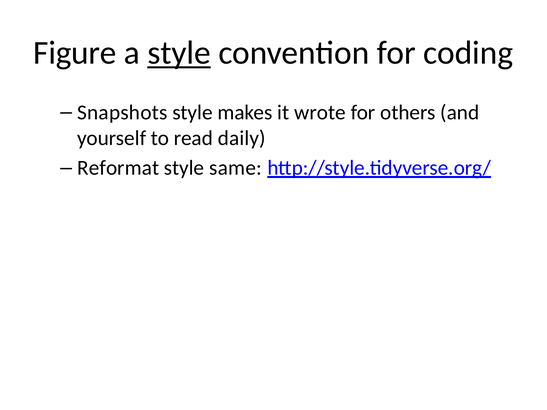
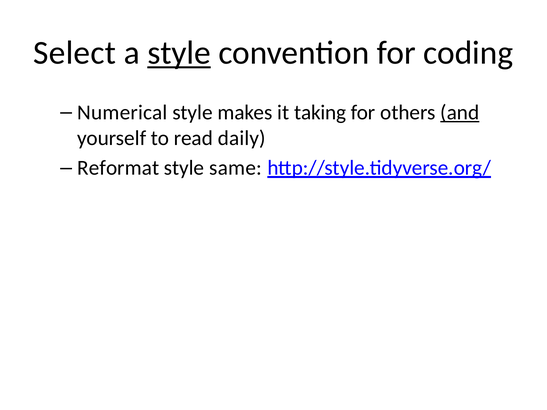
Figure: Figure -> Select
Snapshots: Snapshots -> Numerical
wrote: wrote -> taking
and underline: none -> present
